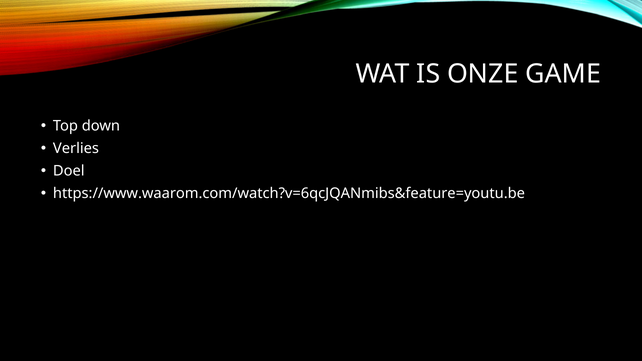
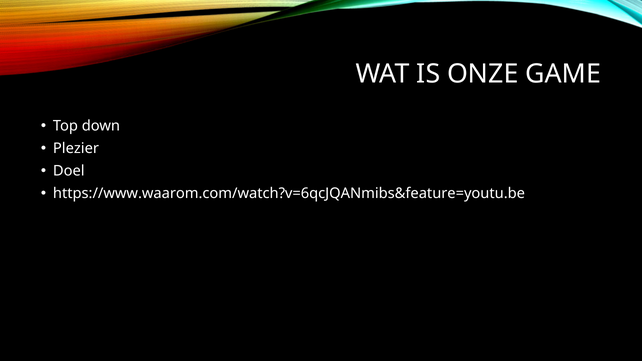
Verlies: Verlies -> Plezier
